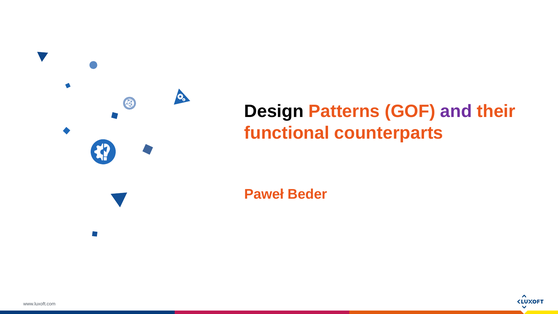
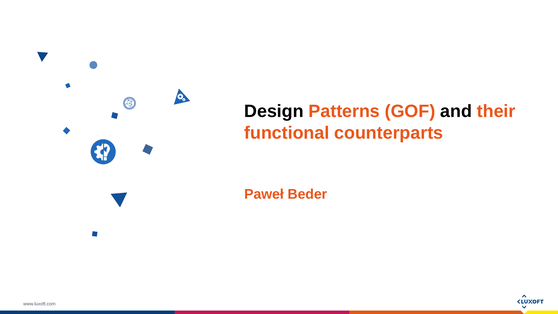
and colour: purple -> black
